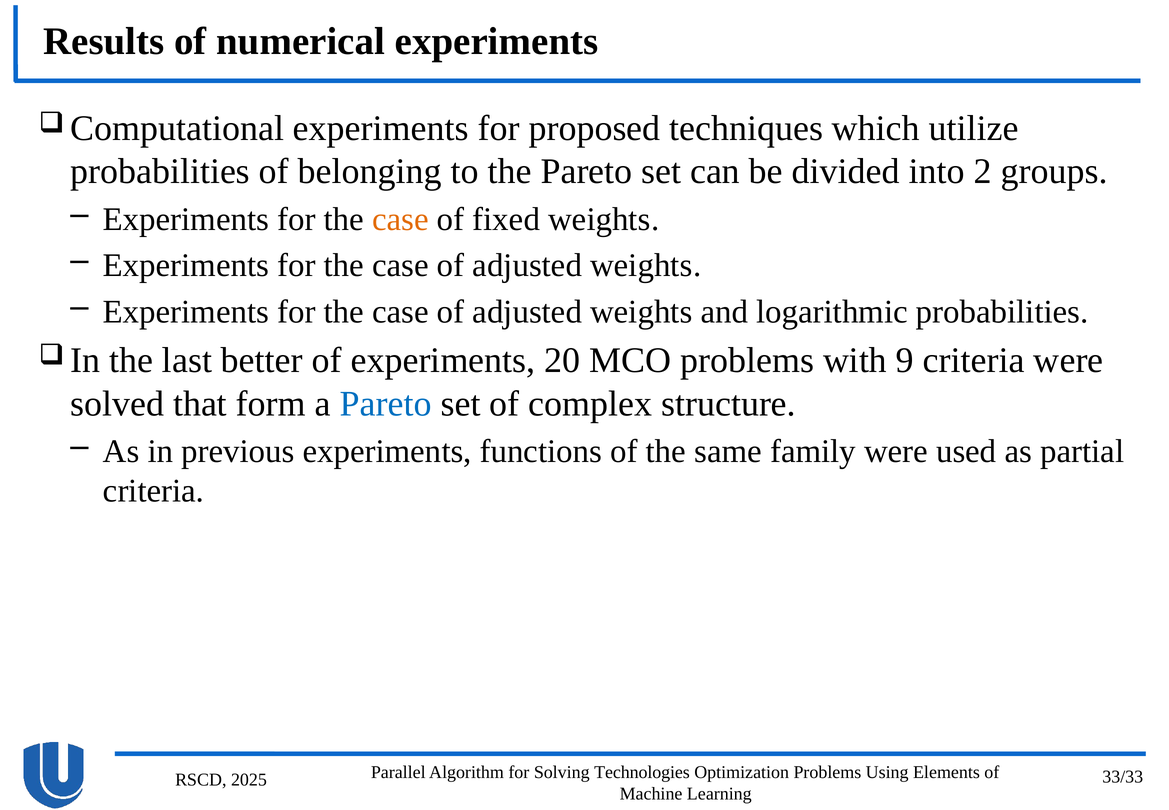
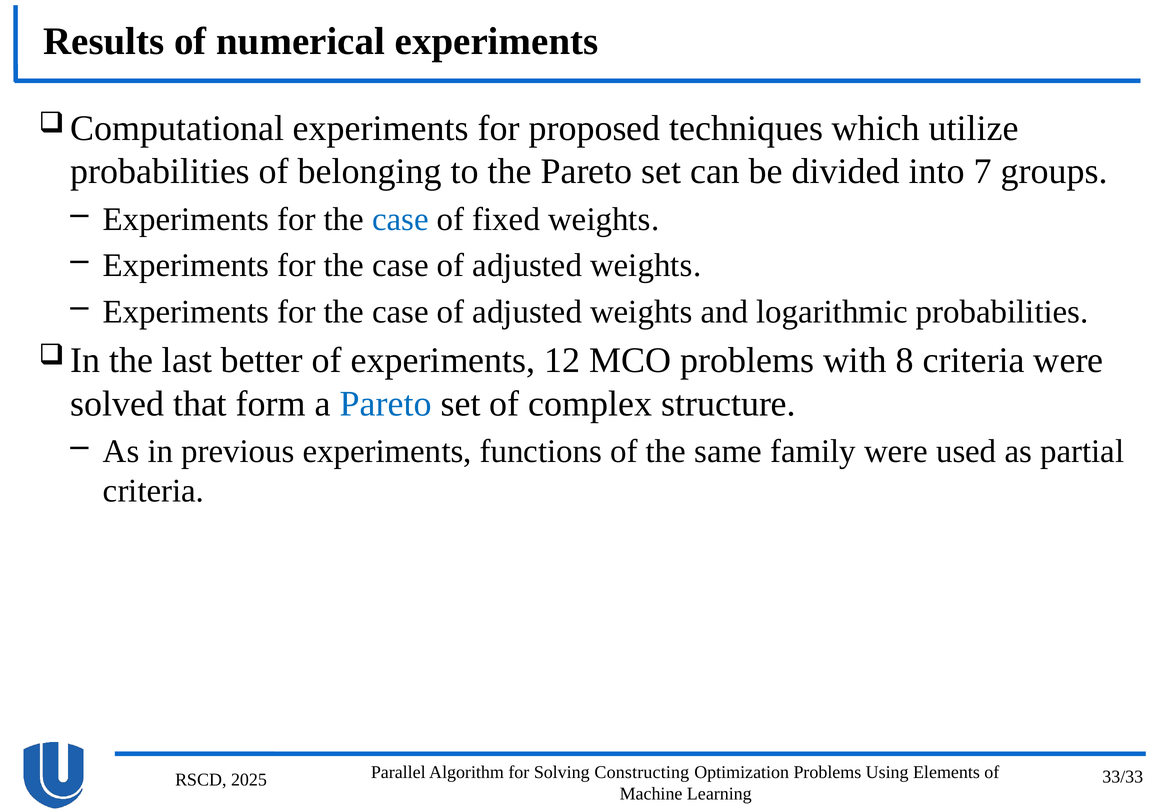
2: 2 -> 7
case at (400, 219) colour: orange -> blue
20: 20 -> 12
9: 9 -> 8
Technologies: Technologies -> Constructing
